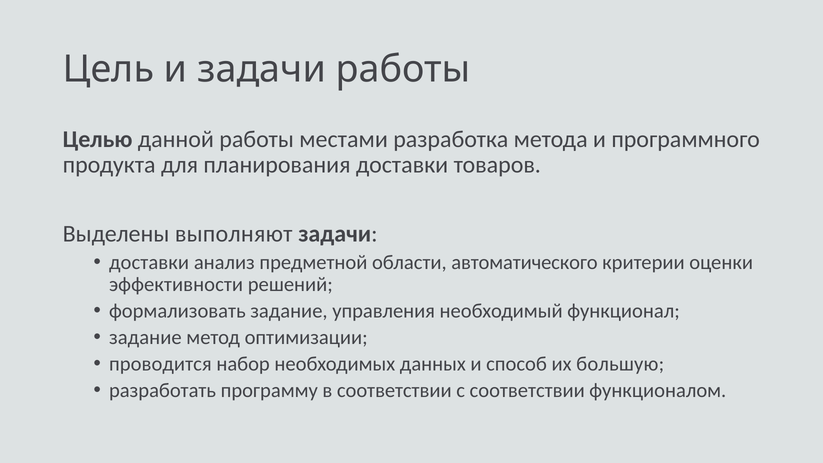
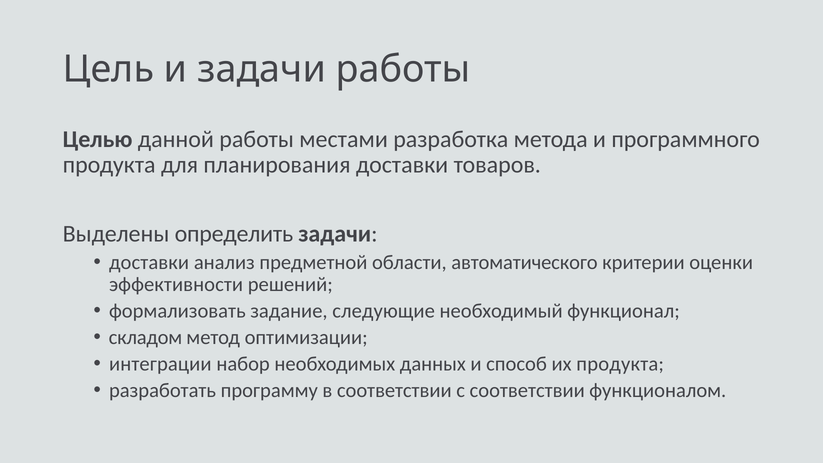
выполняют: выполняют -> определить
управления: управления -> следующие
задание at (145, 337): задание -> складом
проводится: проводится -> интеграции
их большую: большую -> продукта
